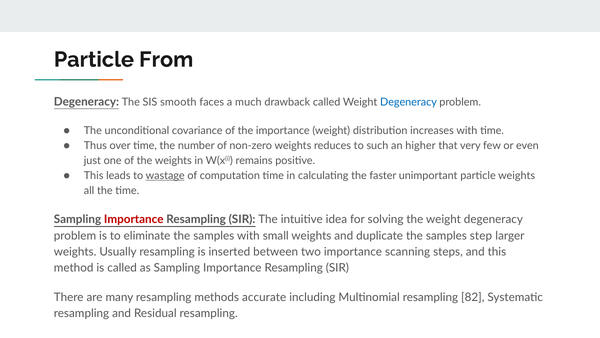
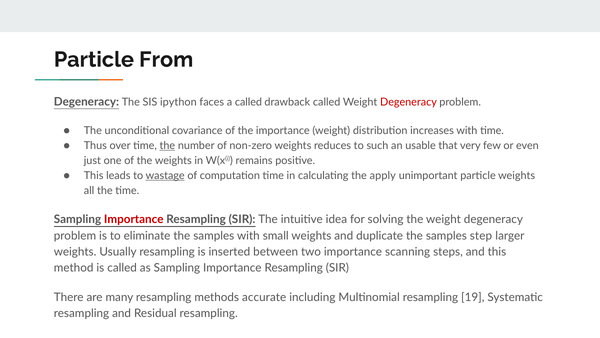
smooth: smooth -> ipython
a much: much -> called
Degeneracy at (408, 102) colour: blue -> red
the at (167, 145) underline: none -> present
higher: higher -> usable
faster: faster -> apply
82: 82 -> 19
